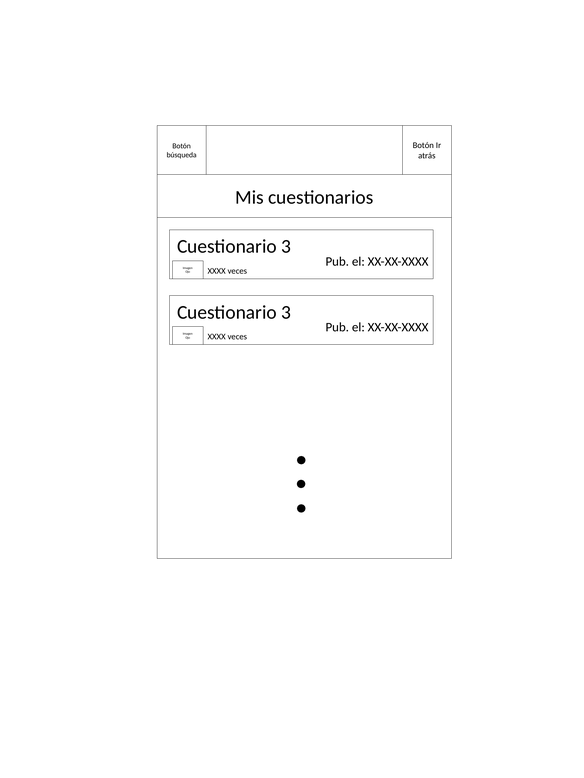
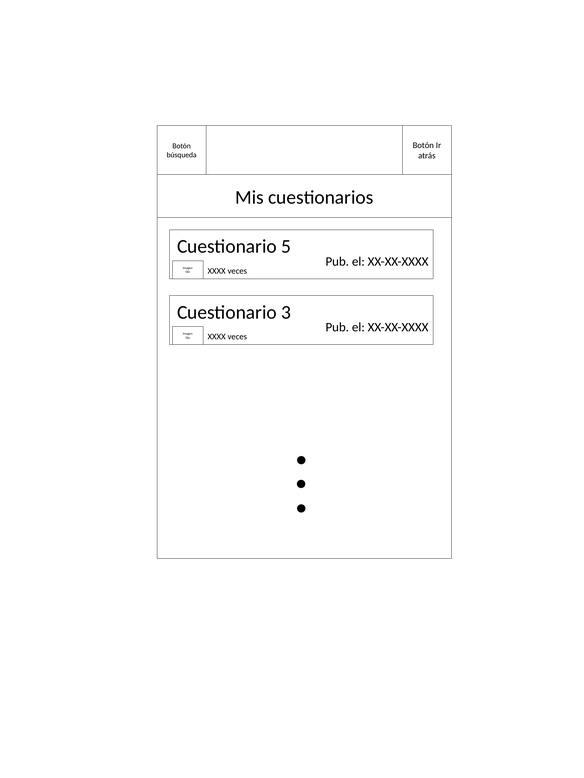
3 at (286, 247): 3 -> 5
